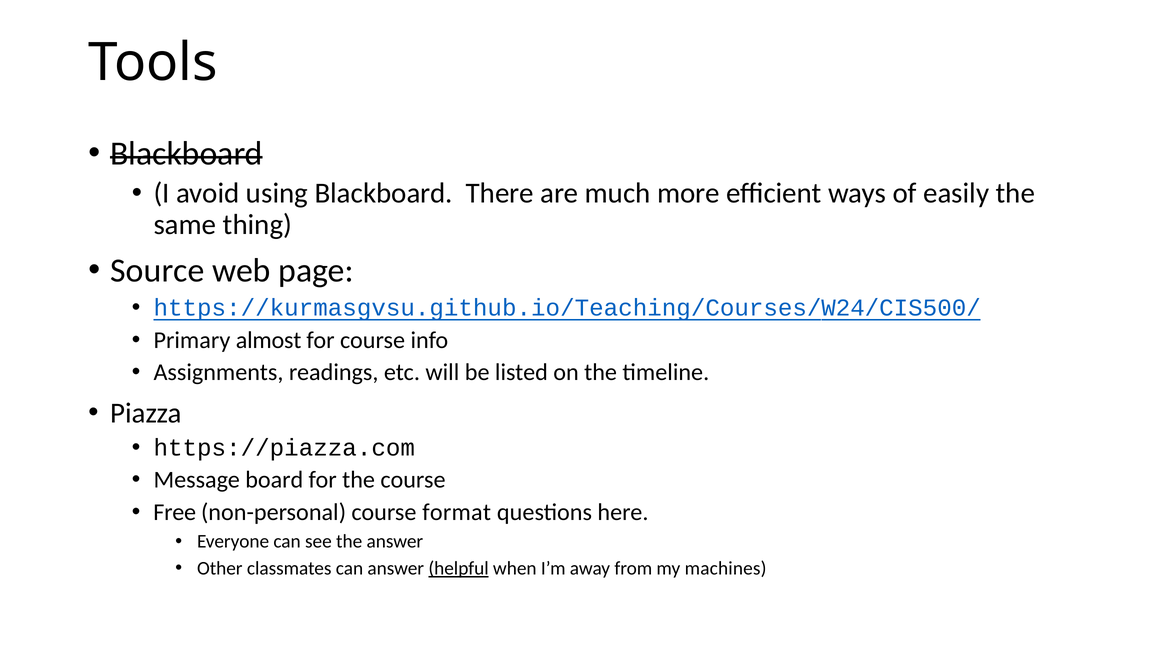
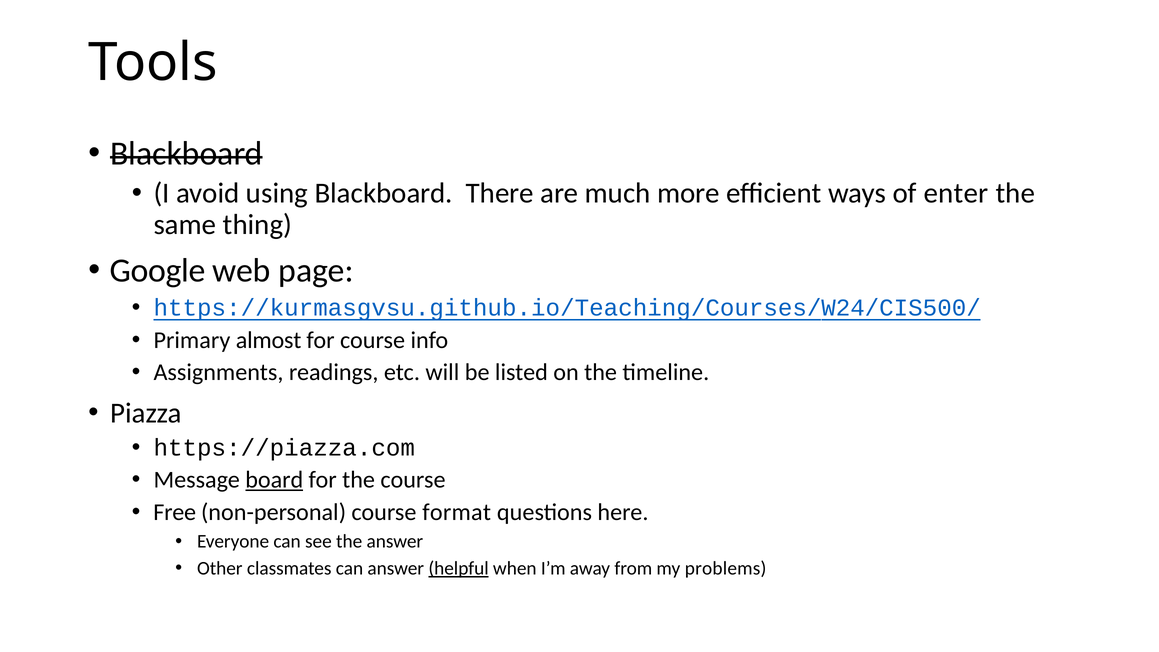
easily: easily -> enter
Source: Source -> Google
board underline: none -> present
machines: machines -> problems
